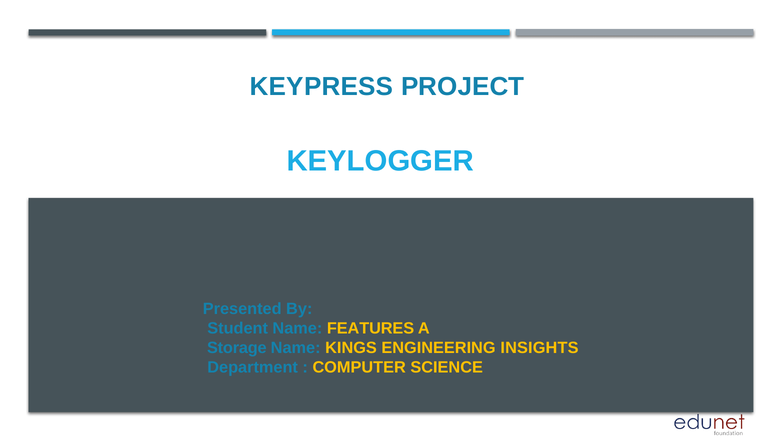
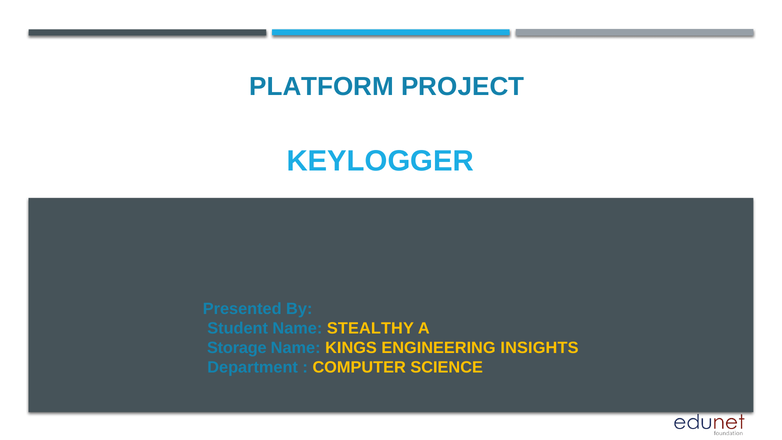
KEYPRESS: KEYPRESS -> PLATFORM
FEATURES: FEATURES -> STEALTHY
